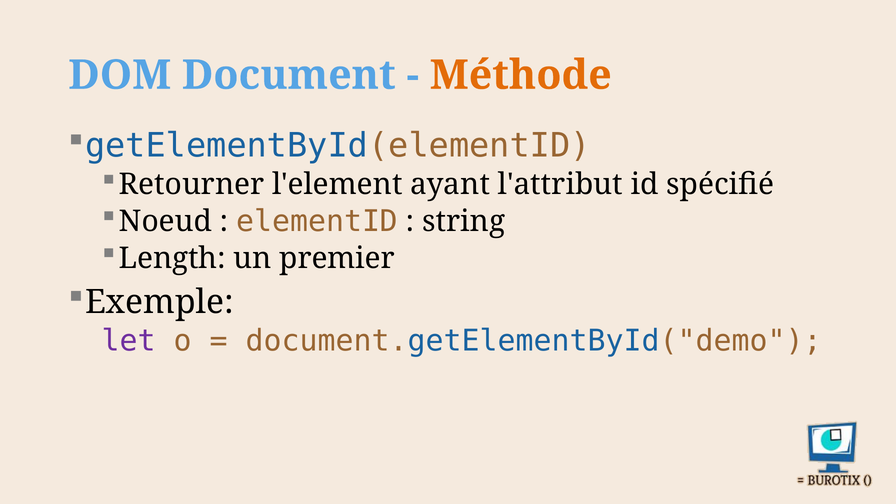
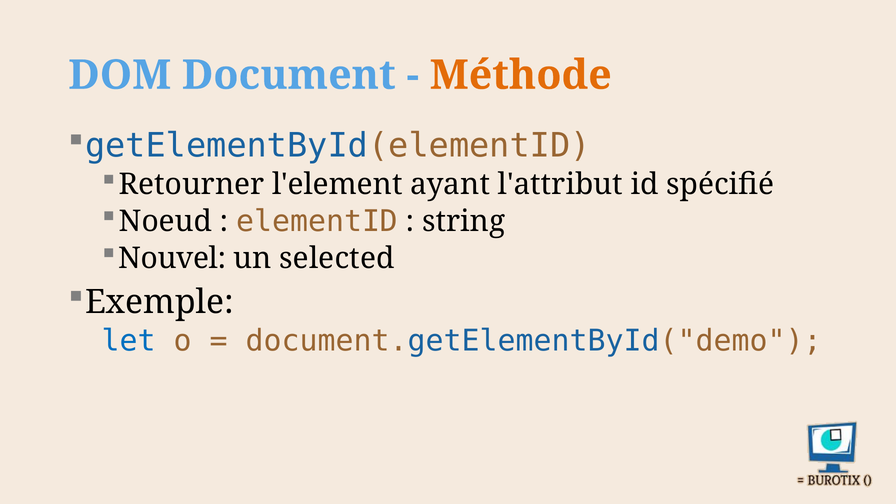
Length: Length -> Nouvel
premier: premier -> selected
let colour: purple -> blue
